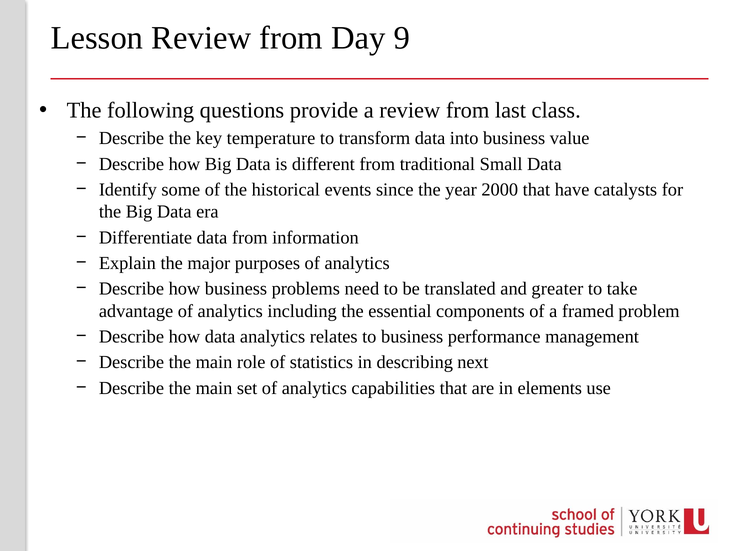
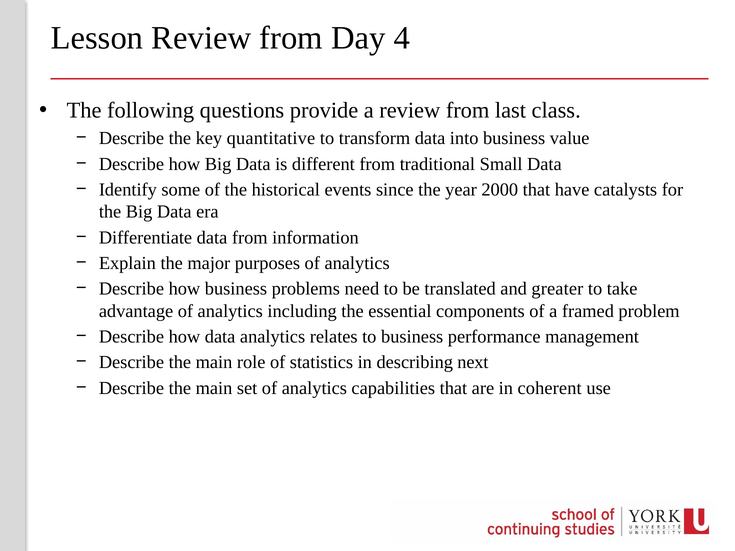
9: 9 -> 4
temperature: temperature -> quantitative
elements: elements -> coherent
